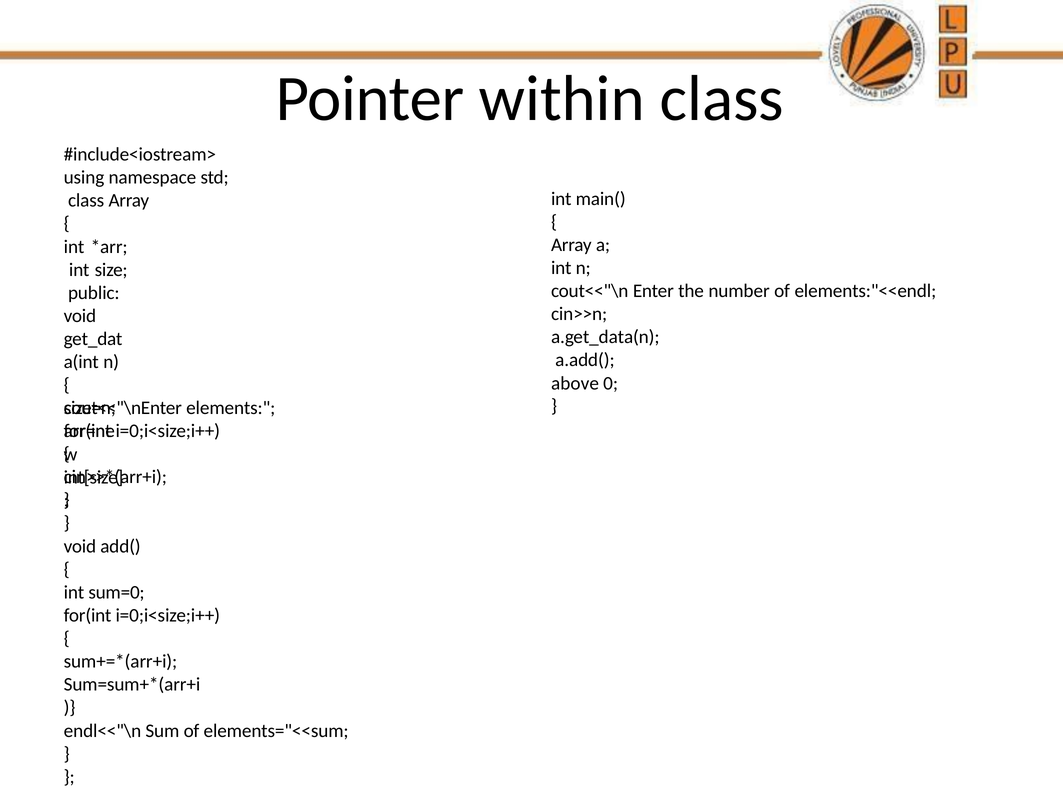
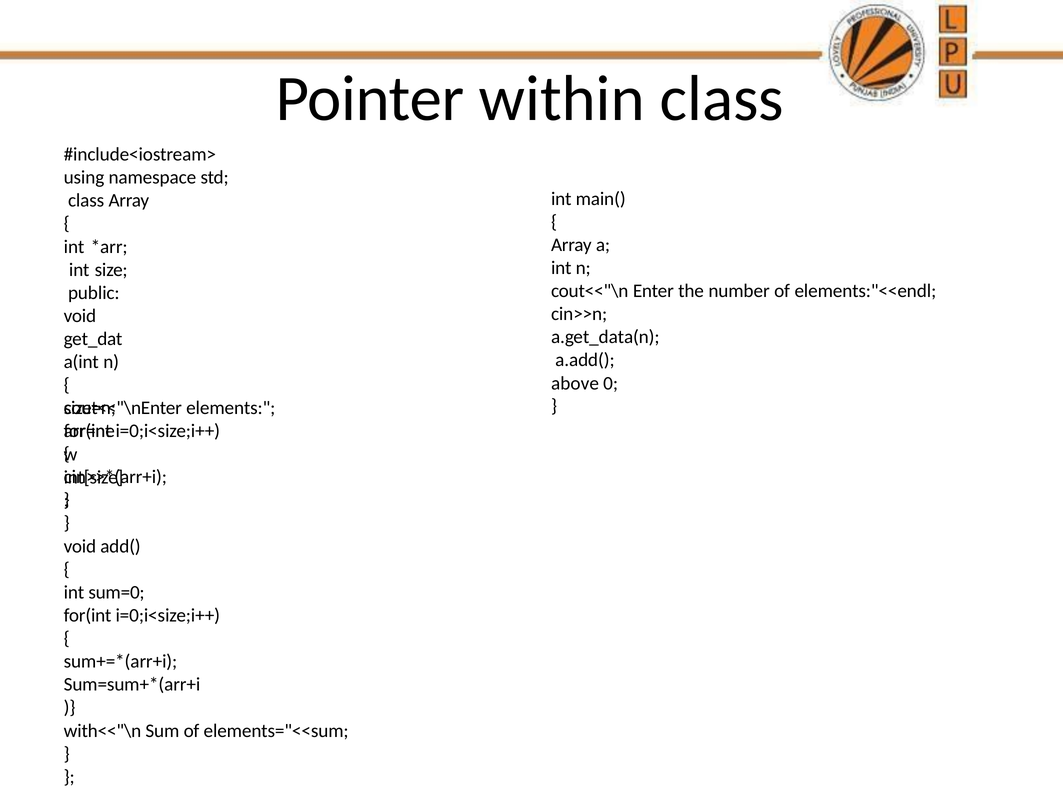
endl<<"\n: endl<<"\n -> with<<"\n
